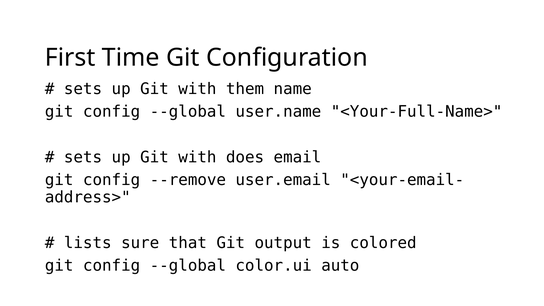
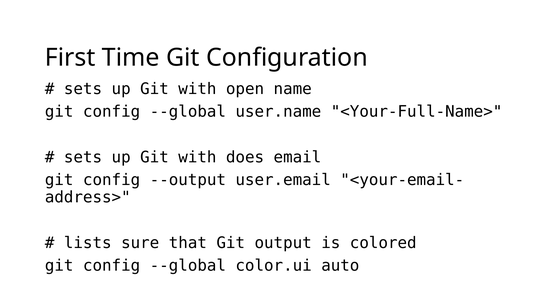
them: them -> open
--remove: --remove -> --output
